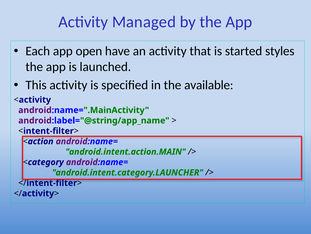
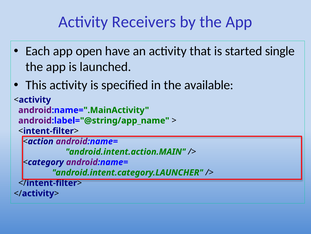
Managed: Managed -> Receivers
styles: styles -> single
